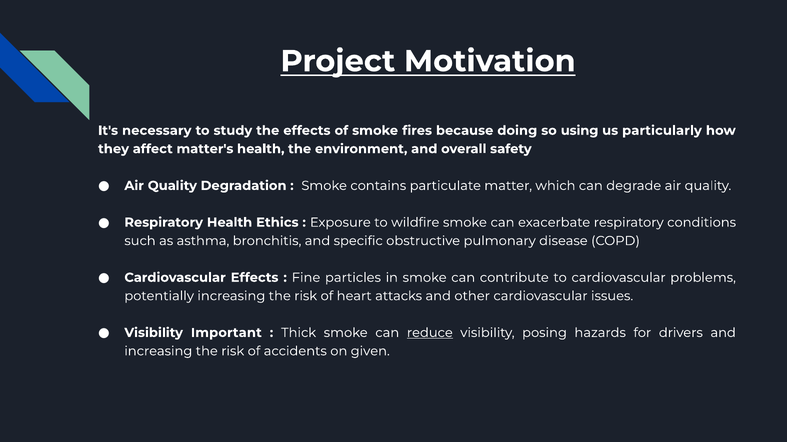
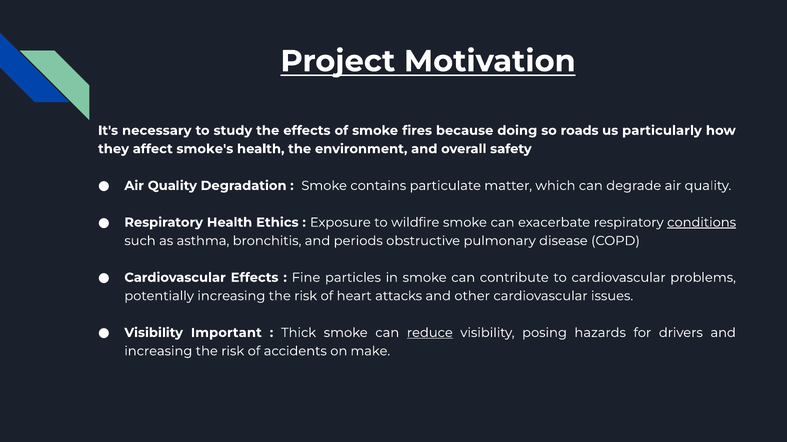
using: using -> roads
matter's: matter's -> smoke's
conditions underline: none -> present
specific: specific -> periods
given: given -> make
